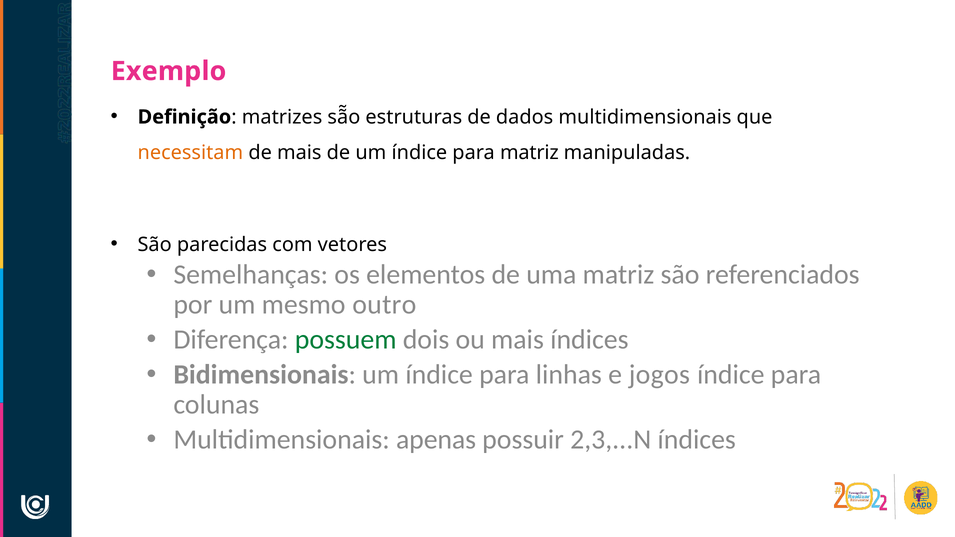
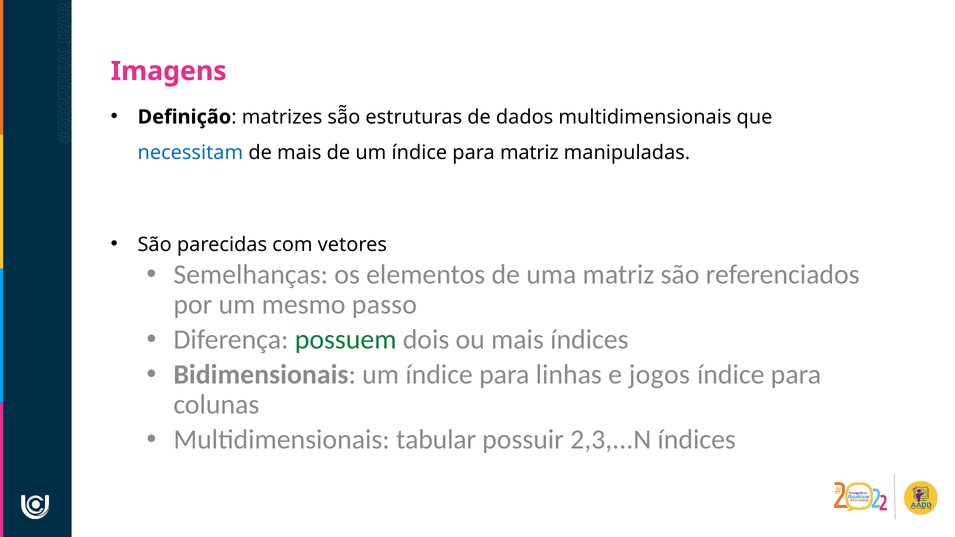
Exemplo: Exemplo -> Imagens
necessitam colour: orange -> blue
outro: outro -> passo
apenas: apenas -> tabular
